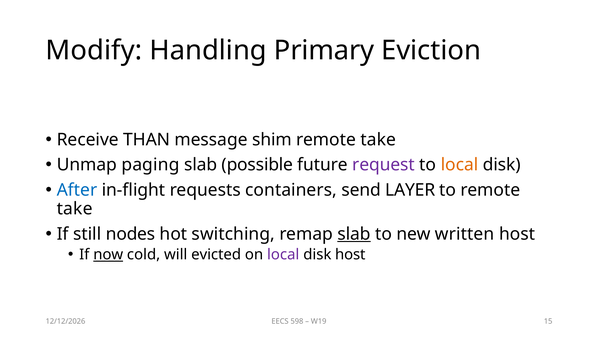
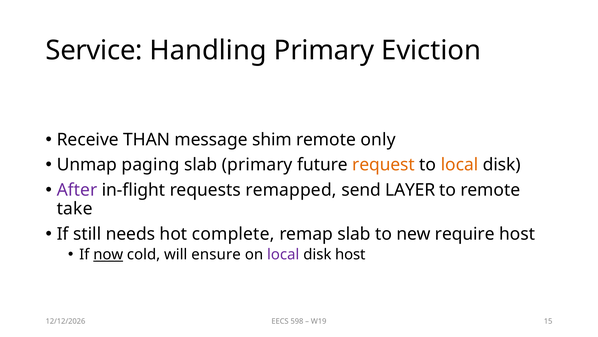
Modify: Modify -> Service
take at (378, 139): take -> only
slab possible: possible -> primary
request colour: purple -> orange
After colour: blue -> purple
containers: containers -> remapped
nodes: nodes -> needs
switching: switching -> complete
slab at (354, 234) underline: present -> none
written: written -> require
evicted: evicted -> ensure
